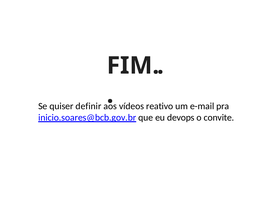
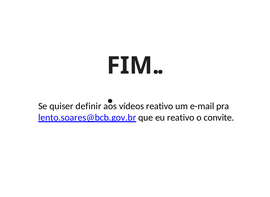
inicio.soares@bcb.gov.br: inicio.soares@bcb.gov.br -> lento.soares@bcb.gov.br
eu devops: devops -> reativo
